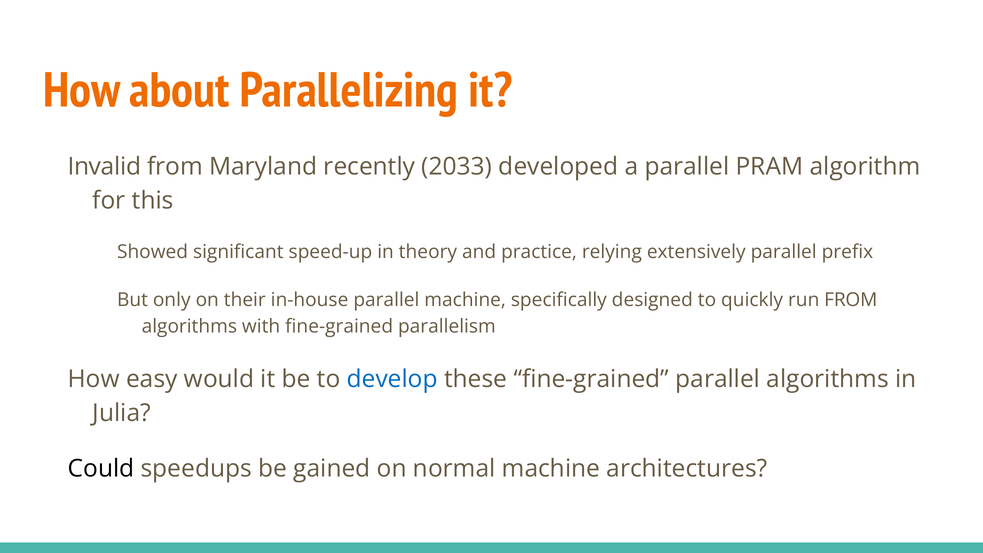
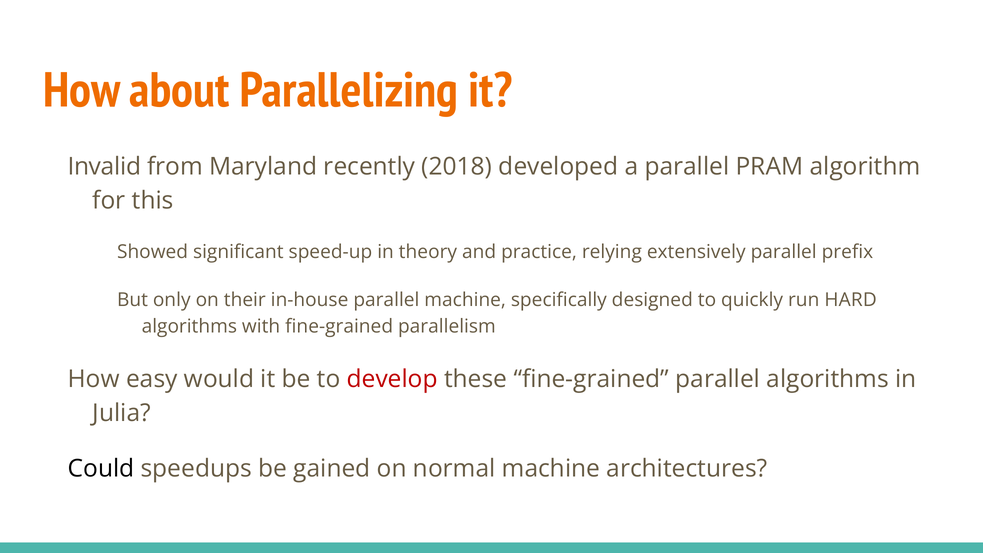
2033: 2033 -> 2018
run FROM: FROM -> HARD
develop colour: blue -> red
